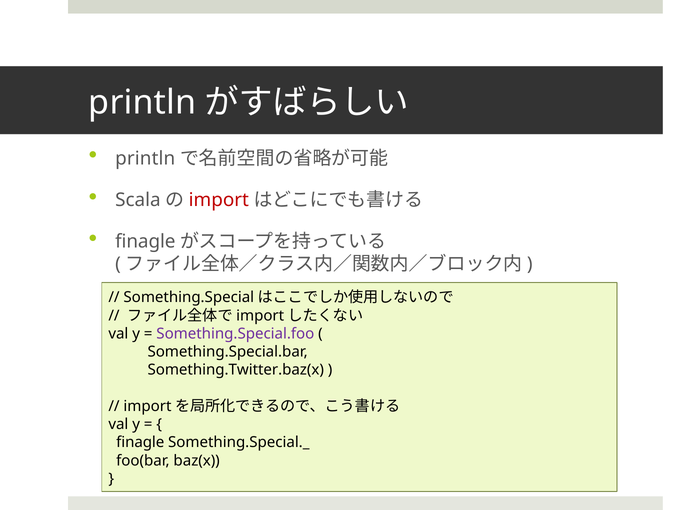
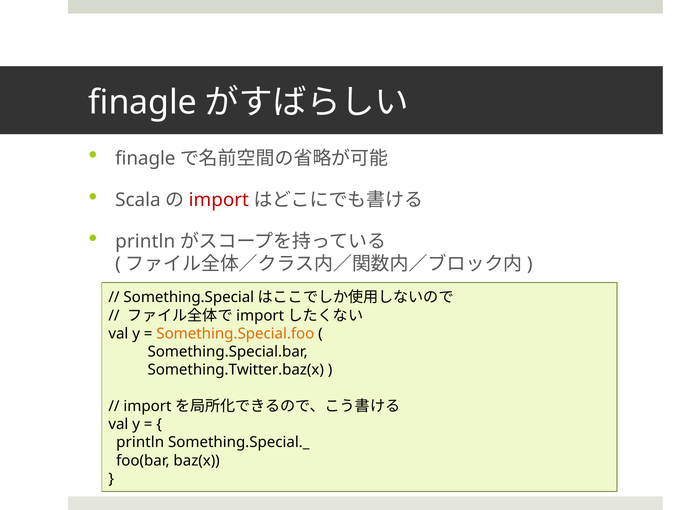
println at (142, 103): println -> finagle
println at (145, 158): println -> finagle
finagle at (145, 241): finagle -> println
Something.Special.foo colour: purple -> orange
finagle at (140, 442): finagle -> println
